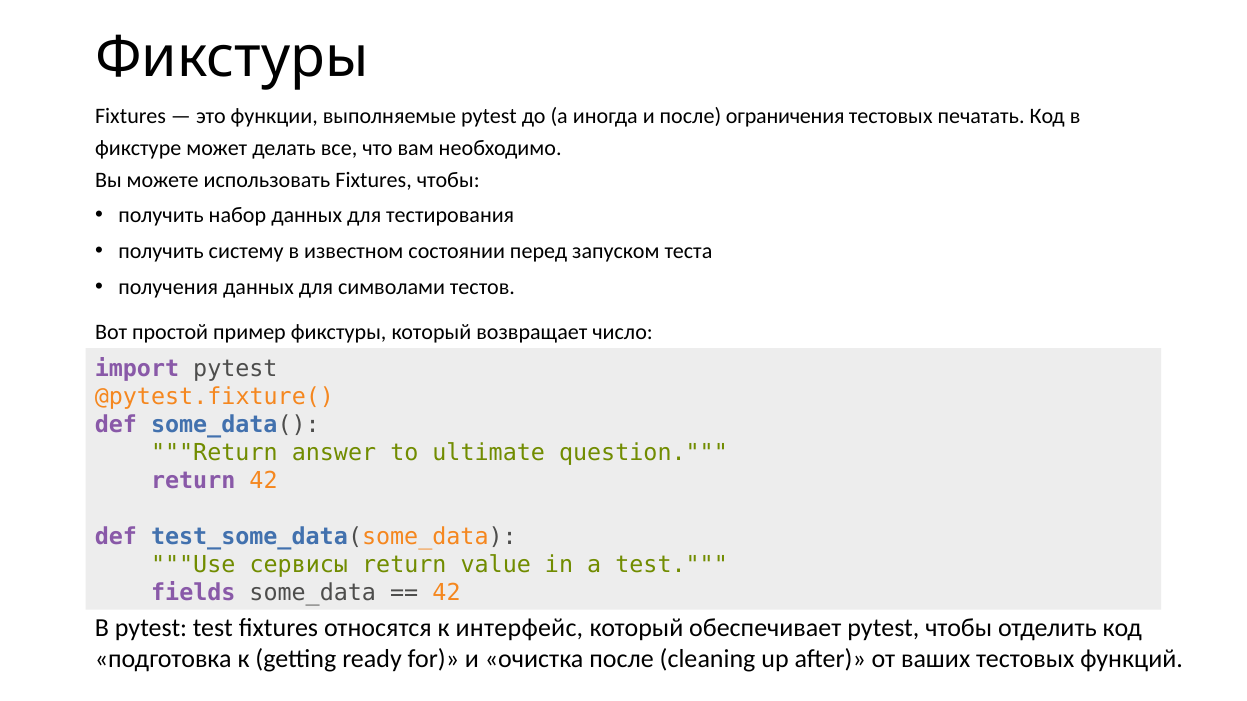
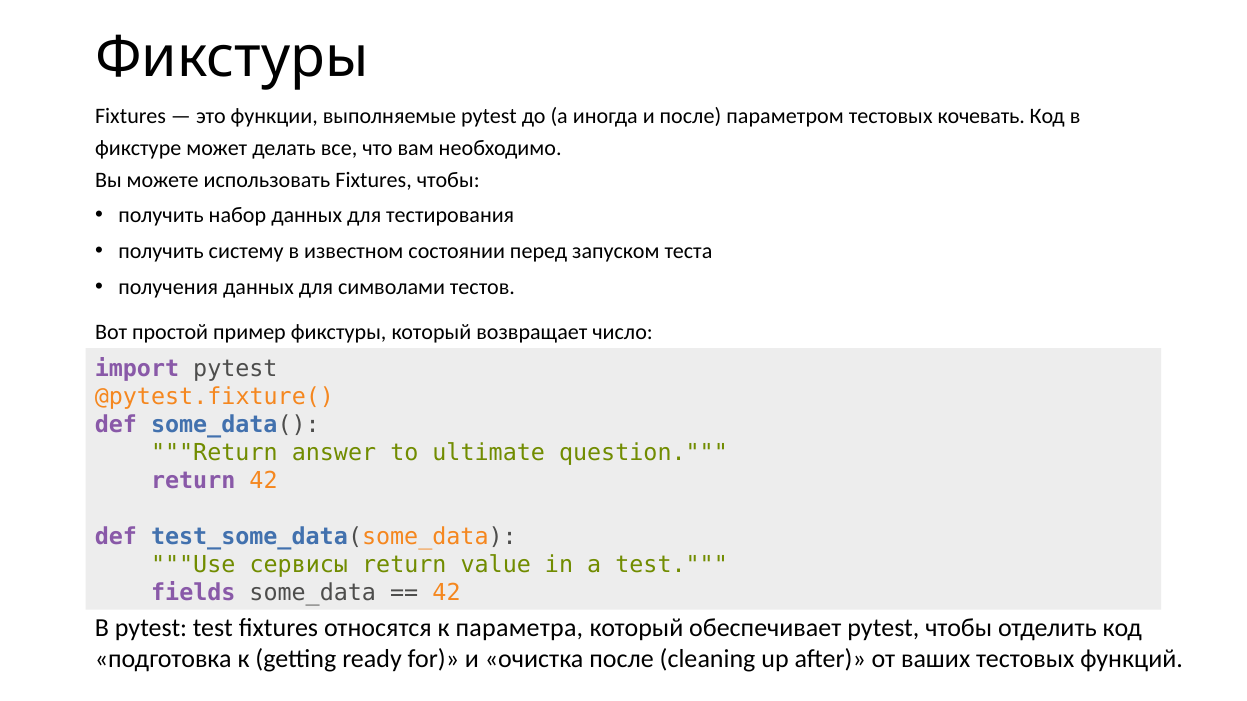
ограничения: ограничения -> параметром
печатать: печатать -> кочевать
интерфейс: интерфейс -> параметра
